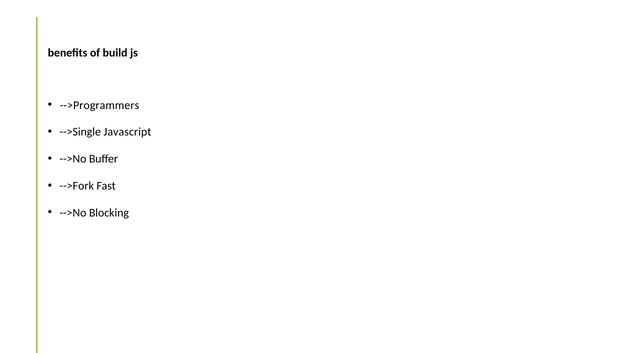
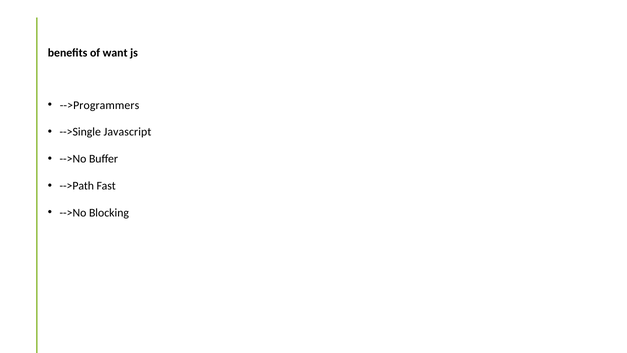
build: build -> want
-->Fork: -->Fork -> -->Path
